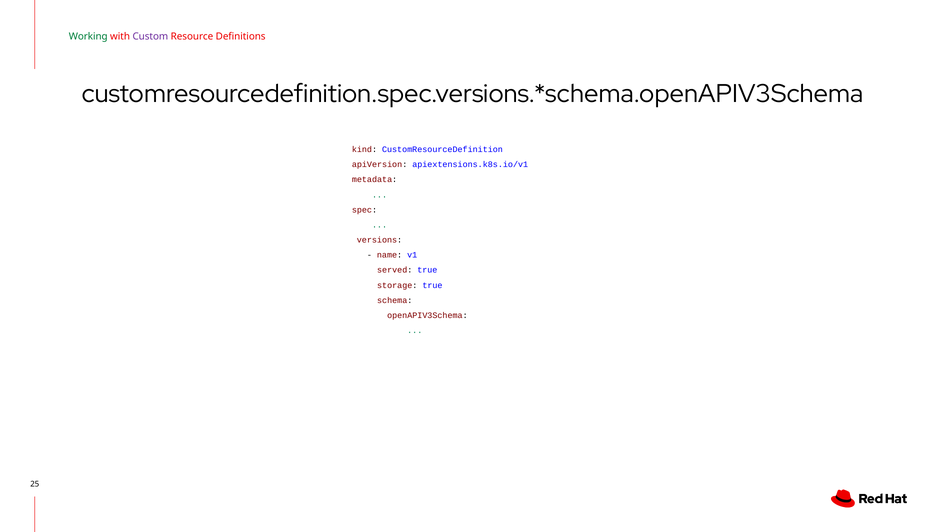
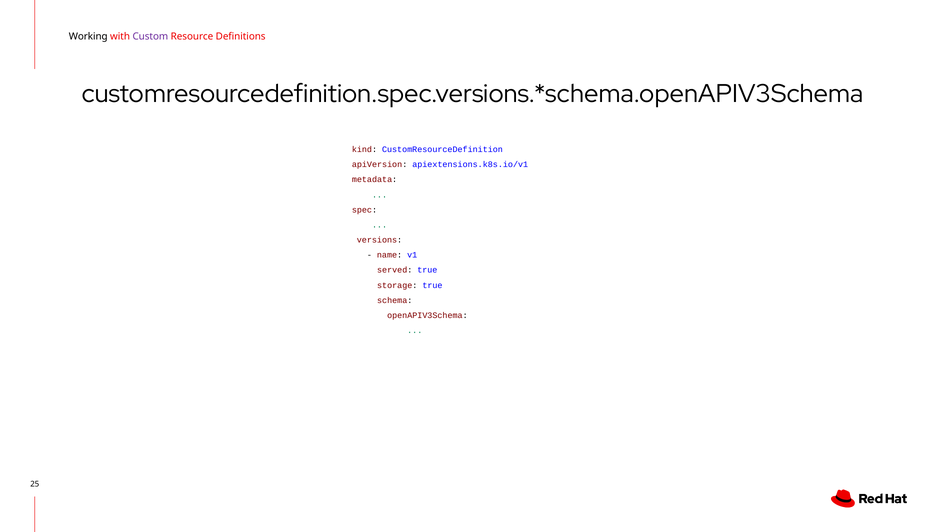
Working colour: green -> black
